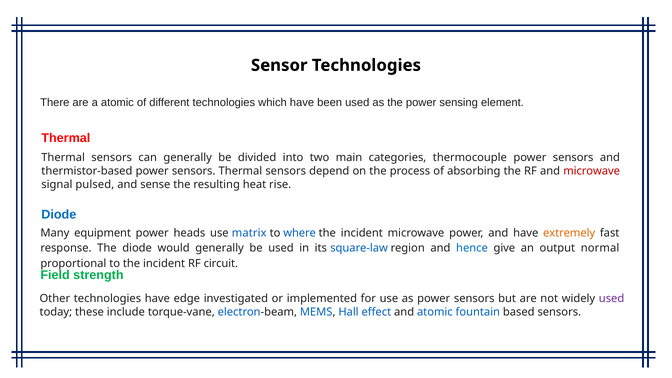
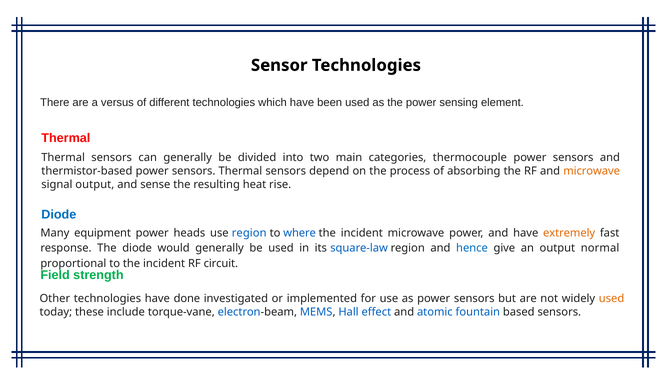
a atomic: atomic -> versus
microwave at (592, 171) colour: red -> orange
signal pulsed: pulsed -> output
use matrix: matrix -> region
edge: edge -> done
used at (612, 299) colour: purple -> orange
